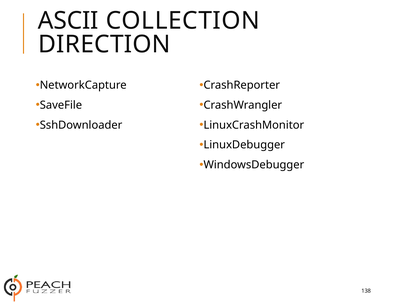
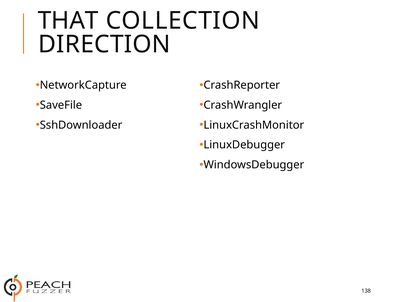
ASCII: ASCII -> THAT
